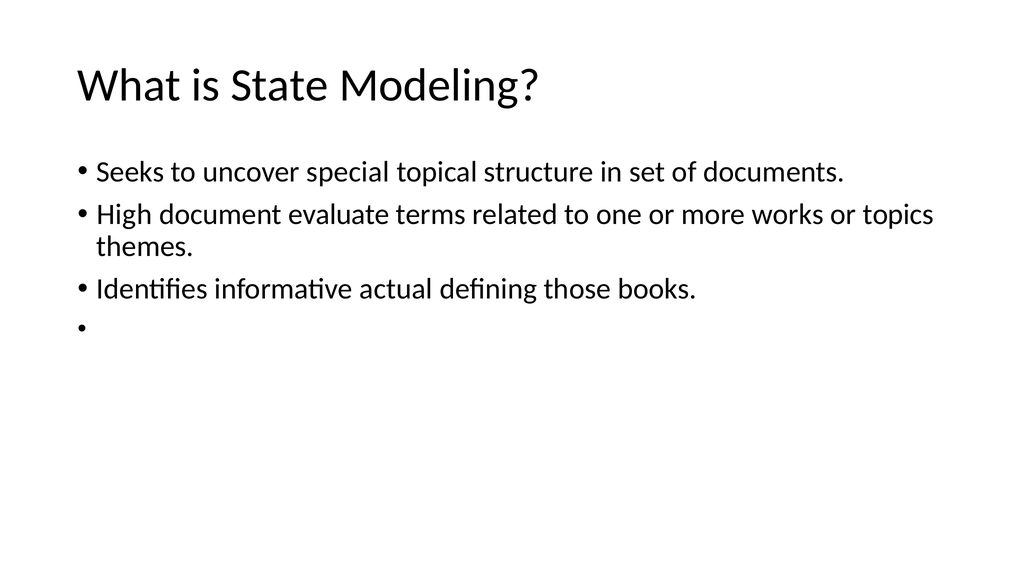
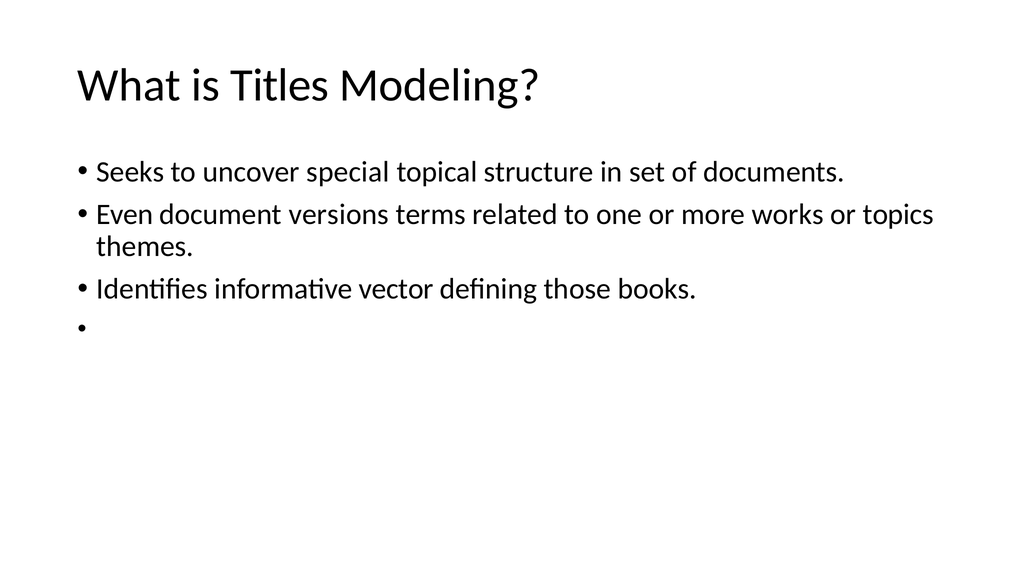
State: State -> Titles
High: High -> Even
evaluate: evaluate -> versions
actual: actual -> vector
